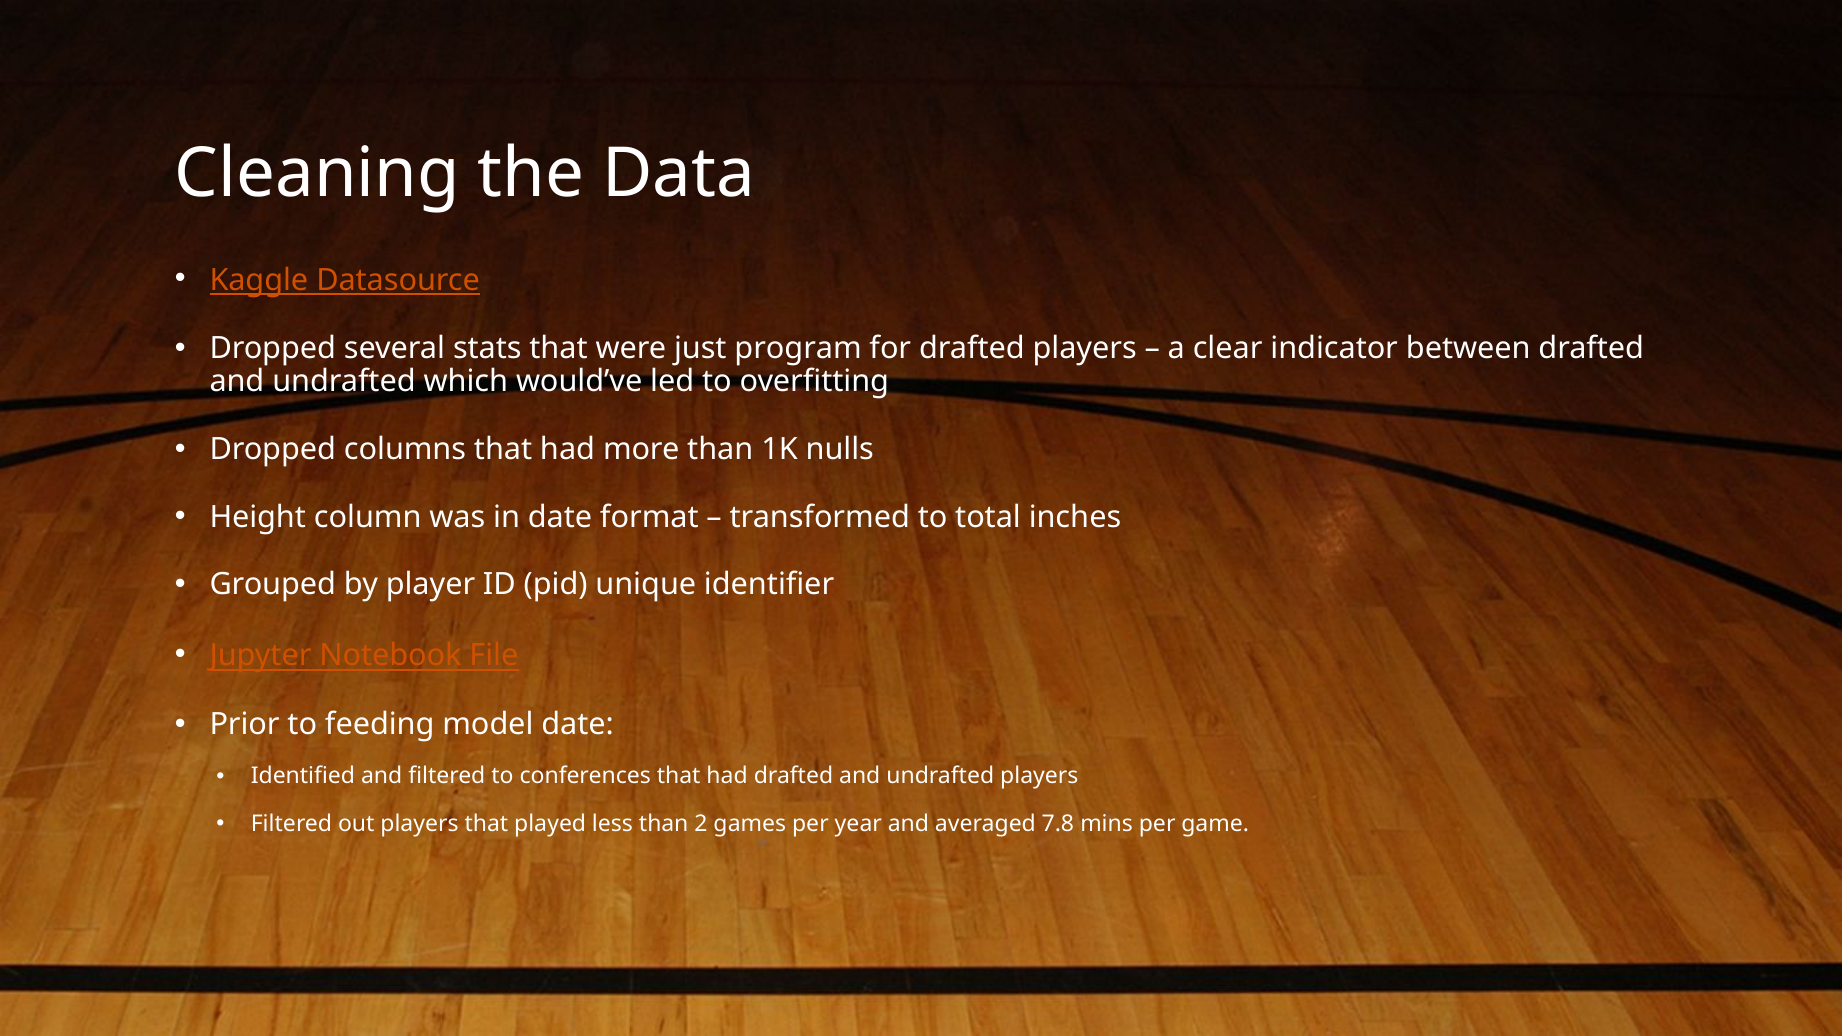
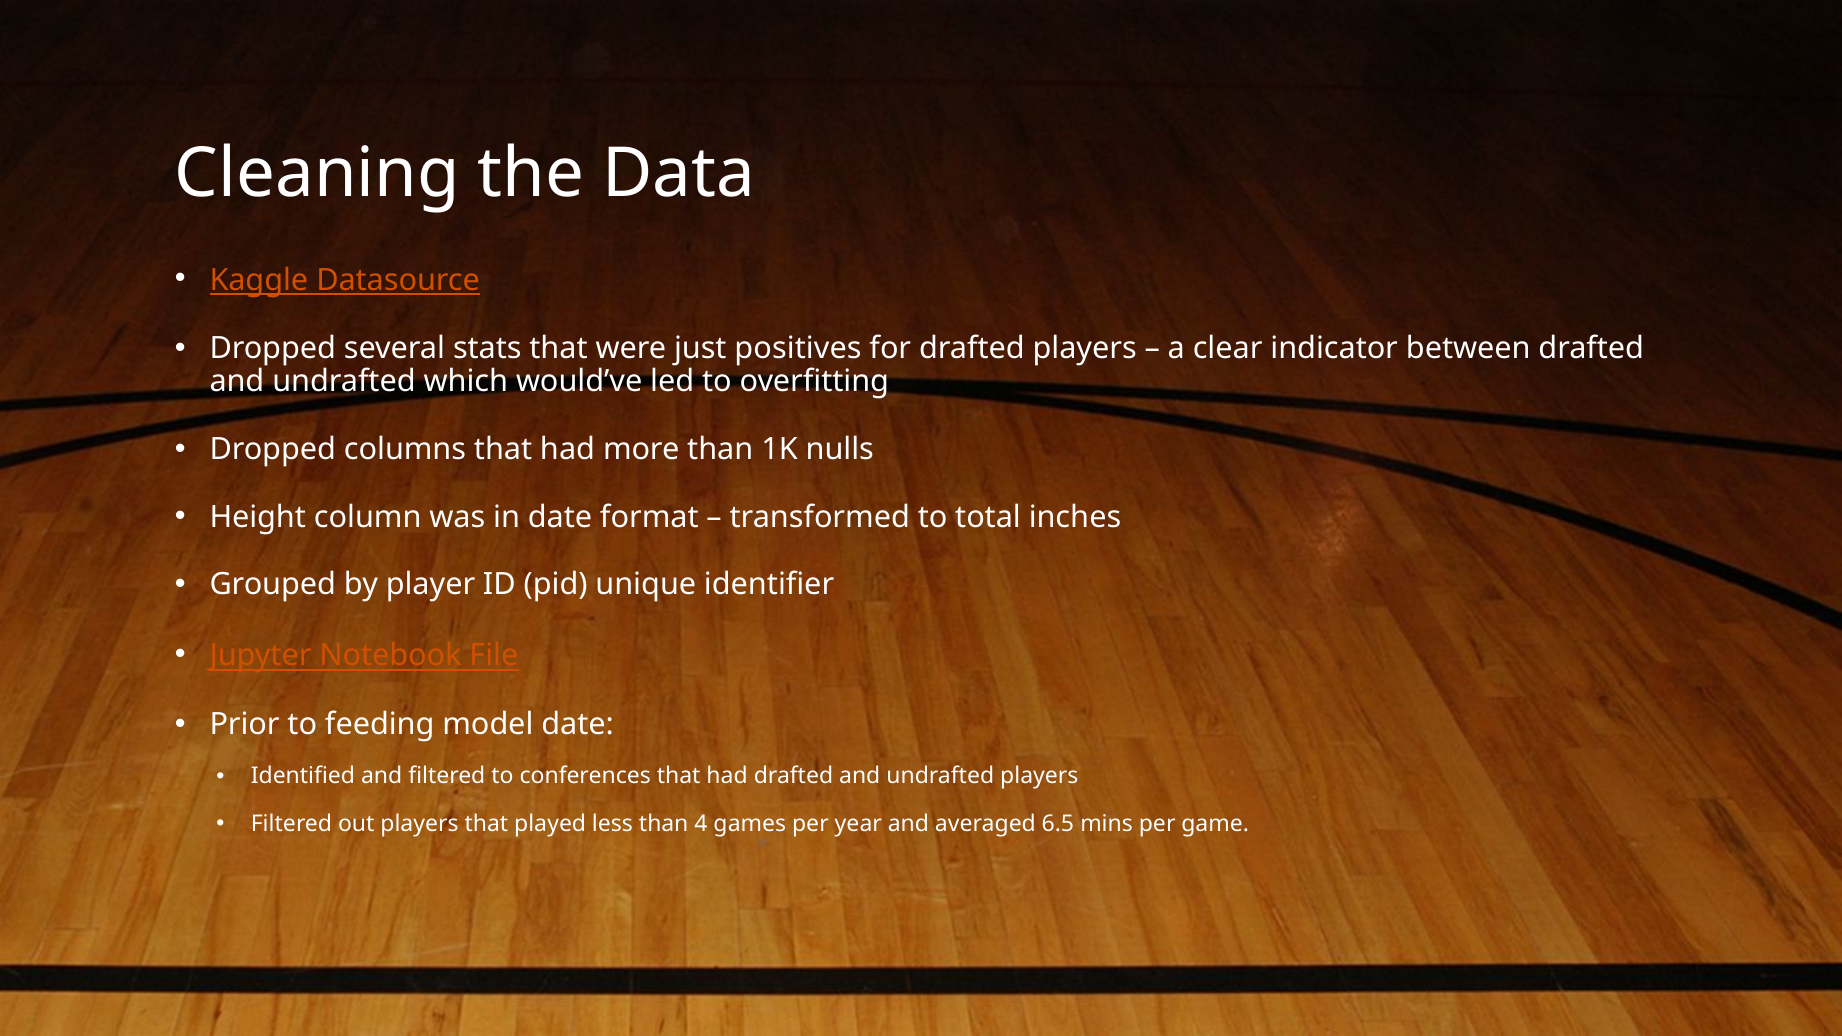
program: program -> positives
2: 2 -> 4
7.8: 7.8 -> 6.5
